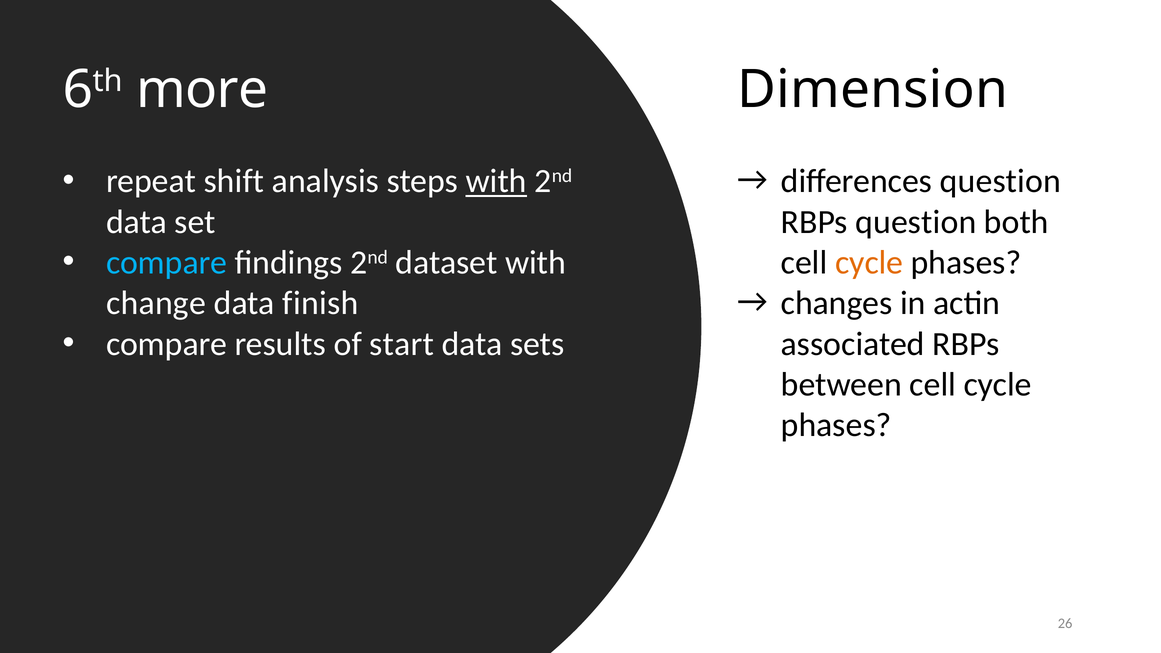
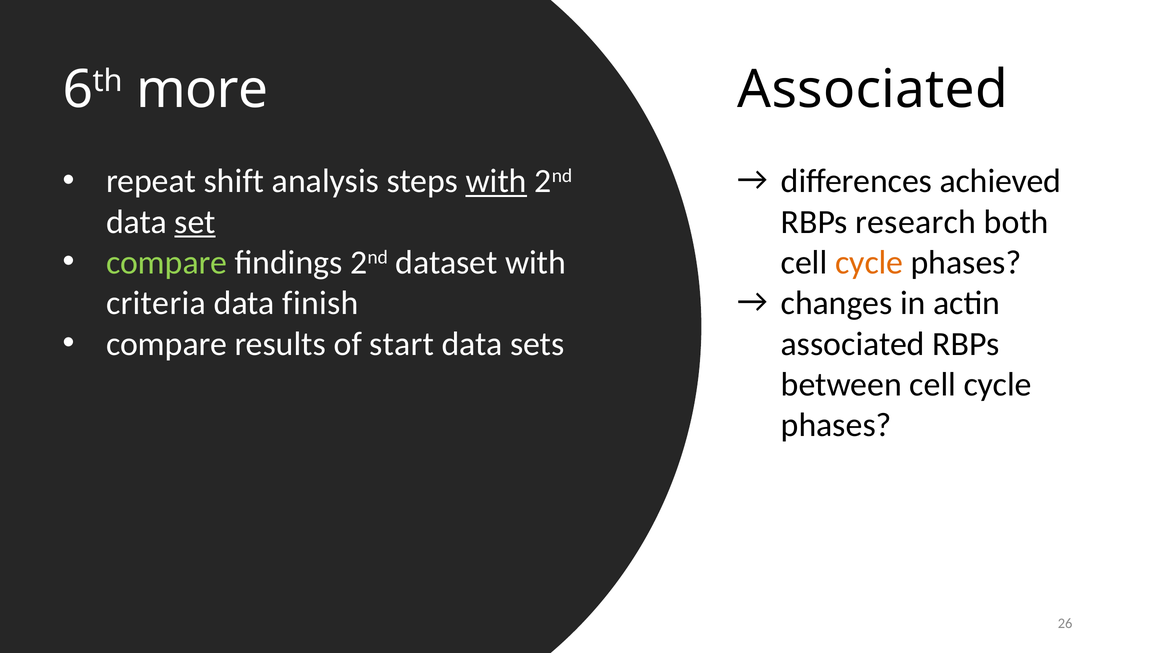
Dimension at (873, 90): Dimension -> Associated
differences question: question -> achieved
set underline: none -> present
RBPs question: question -> research
compare at (167, 263) colour: light blue -> light green
change: change -> criteria
